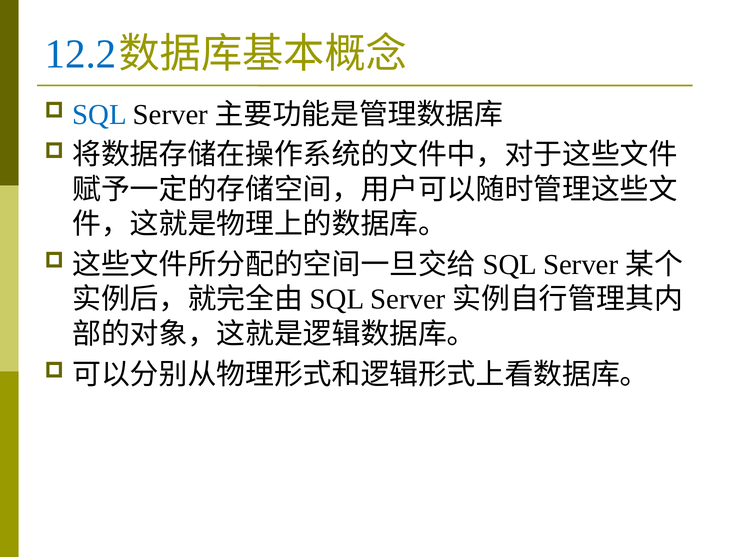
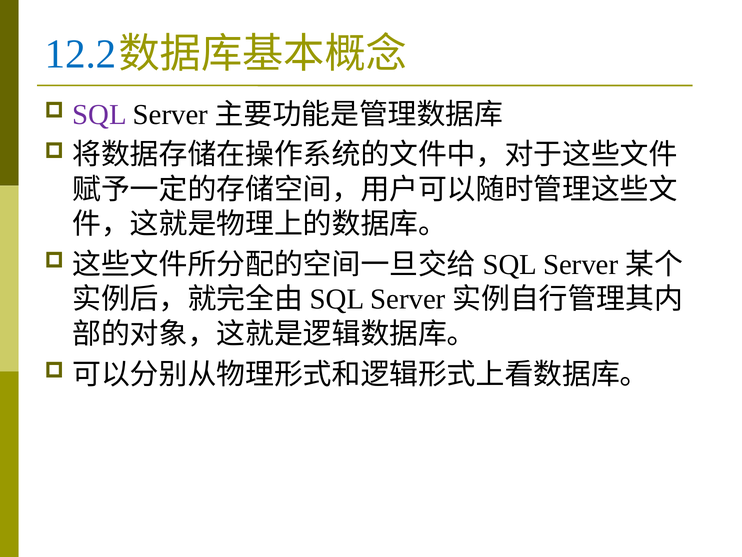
SQL at (100, 114) colour: blue -> purple
